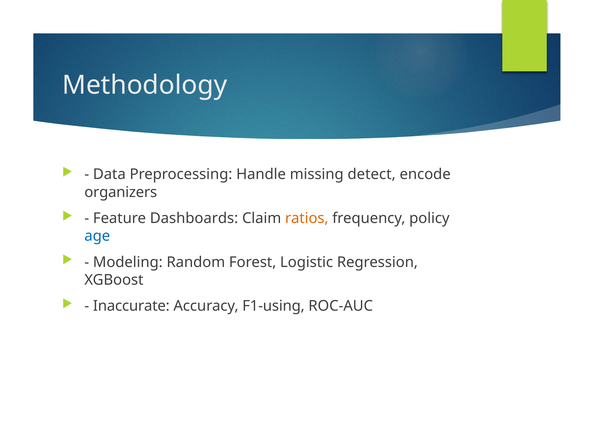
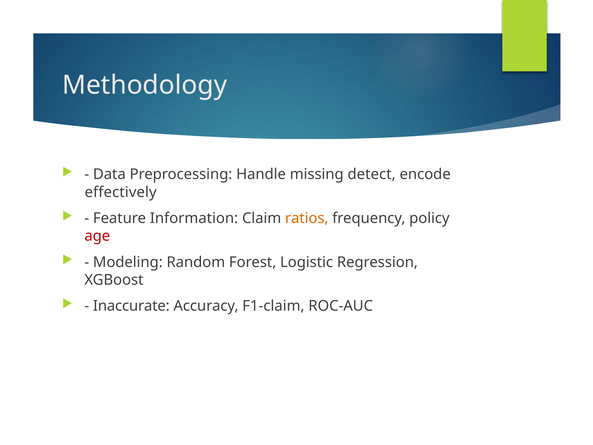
organizers: organizers -> effectively
Dashboards: Dashboards -> Information
age colour: blue -> red
F1-using: F1-using -> F1-claim
